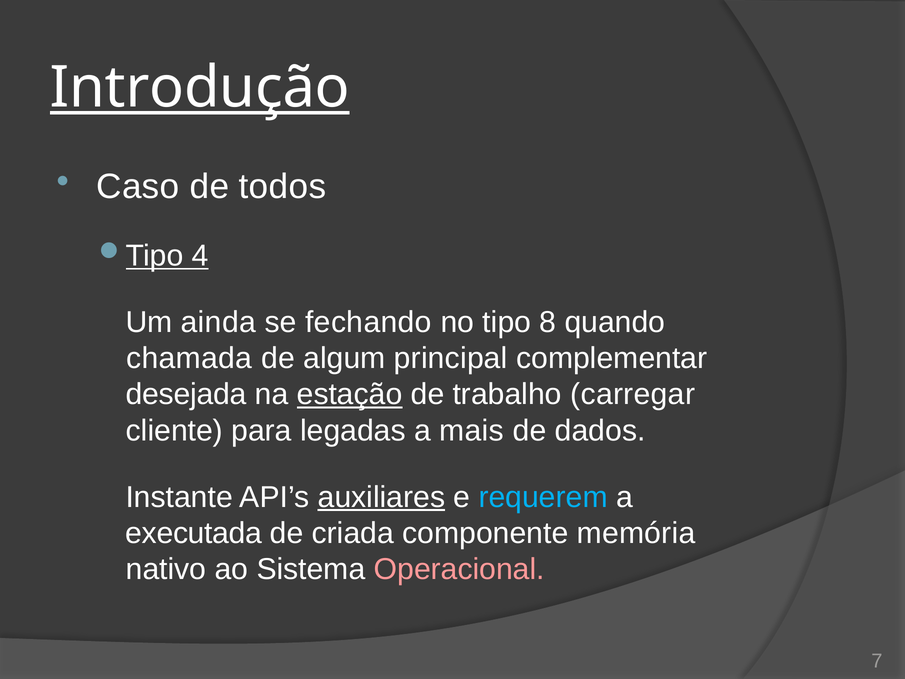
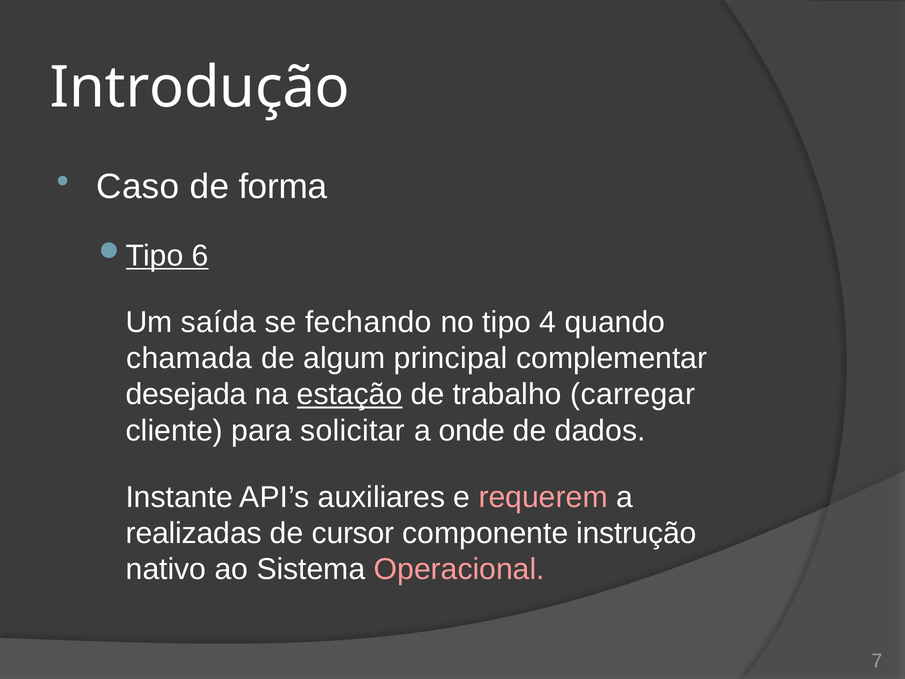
Introdução underline: present -> none
todos: todos -> forma
4: 4 -> 6
ainda: ainda -> saída
8: 8 -> 4
legadas: legadas -> solicitar
mais: mais -> onde
auxiliares underline: present -> none
requerem colour: light blue -> pink
executada: executada -> realizadas
criada: criada -> cursor
memória: memória -> instrução
